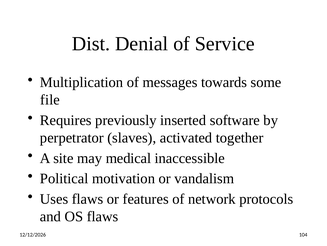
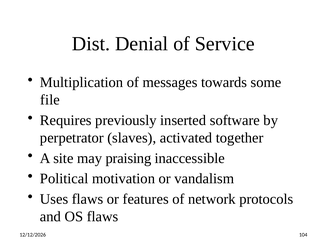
medical: medical -> praising
